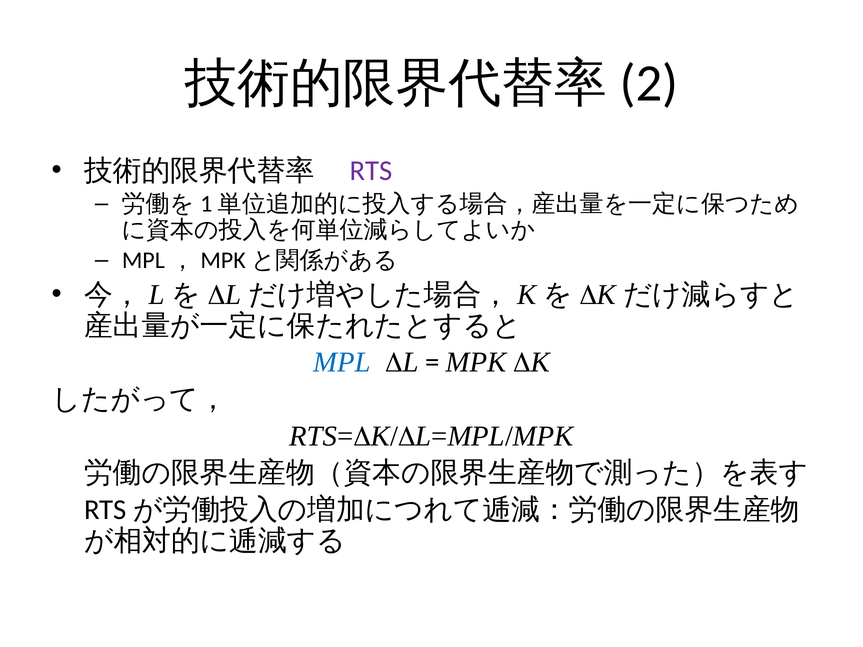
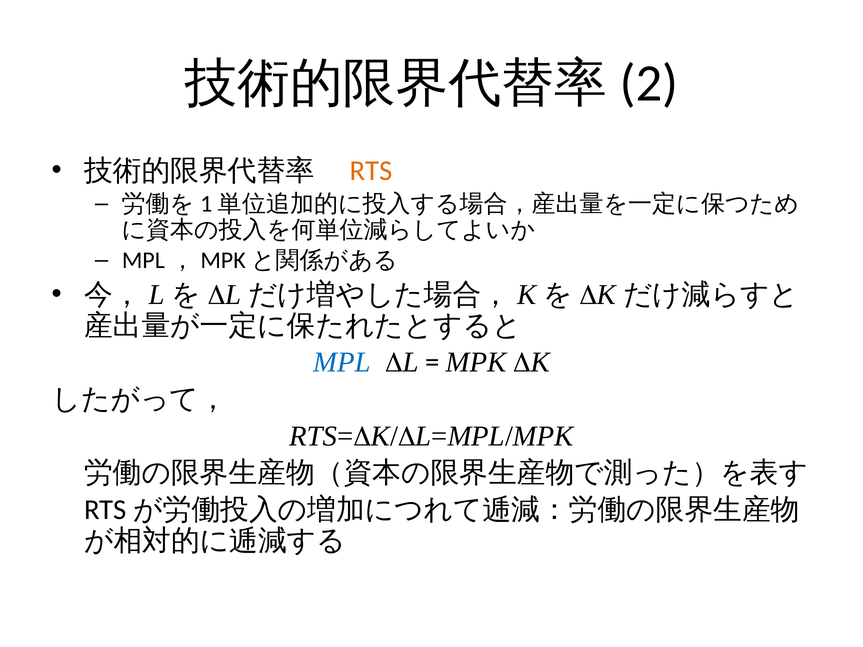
RTS colour: purple -> orange
